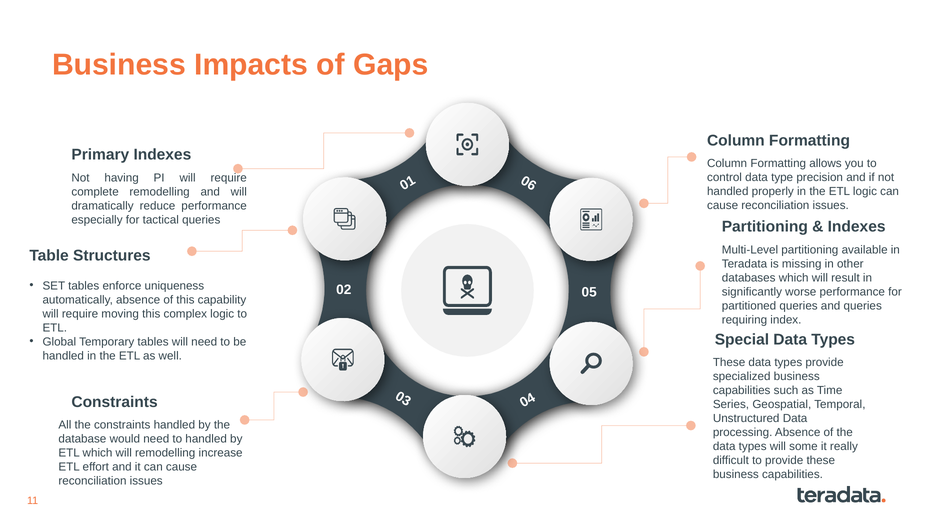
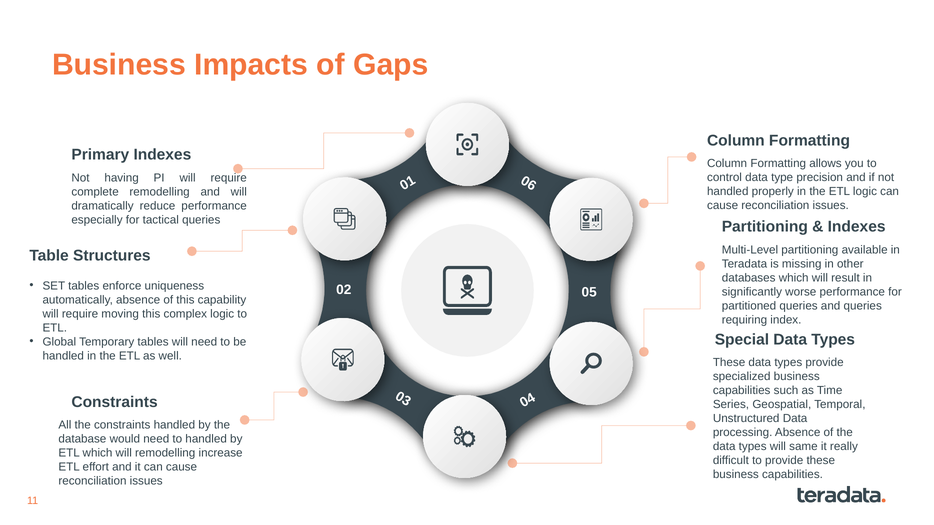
some: some -> same
